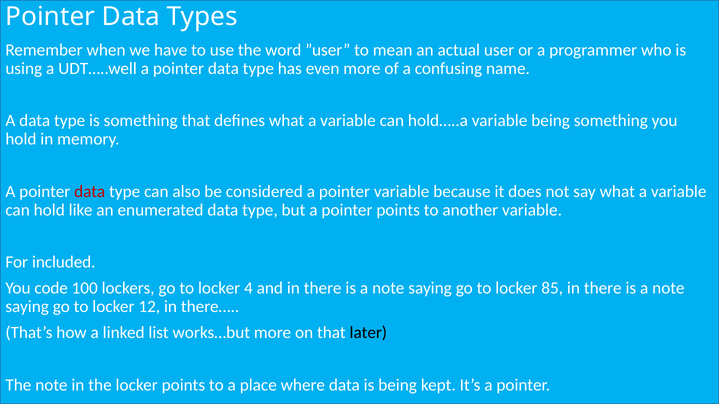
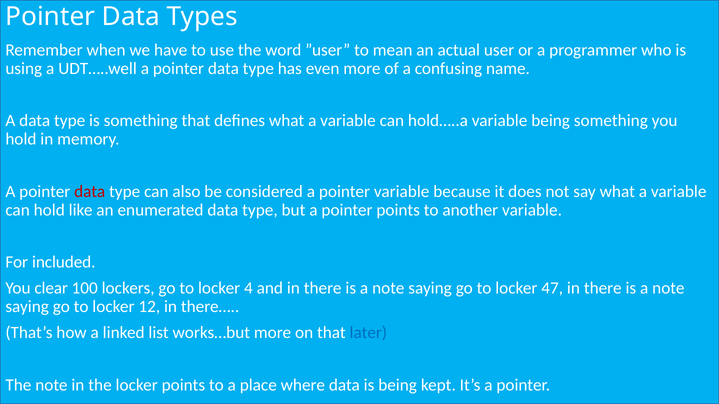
code: code -> clear
85: 85 -> 47
later colour: black -> blue
